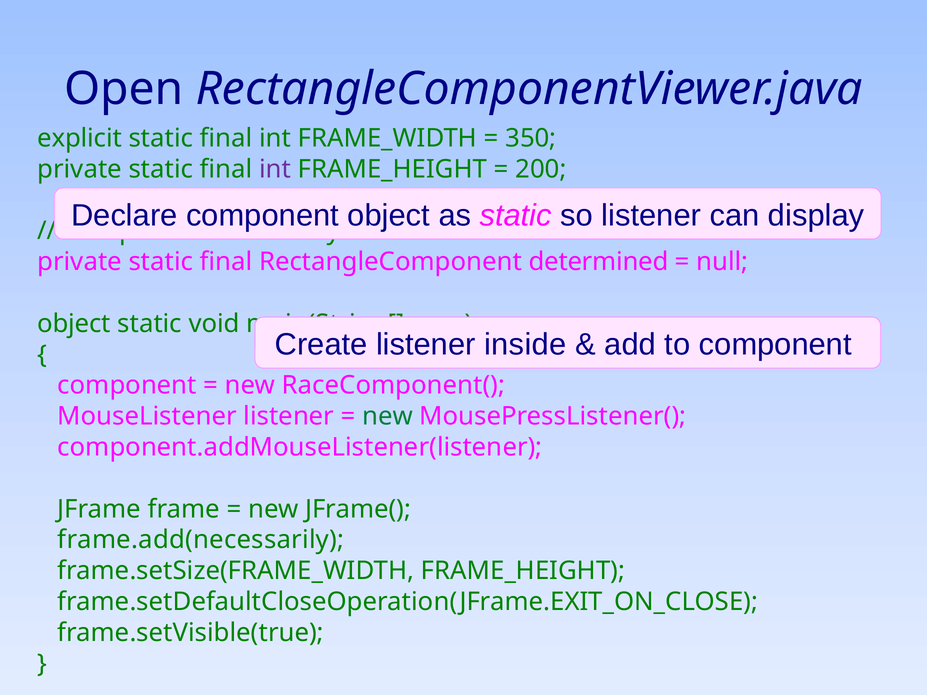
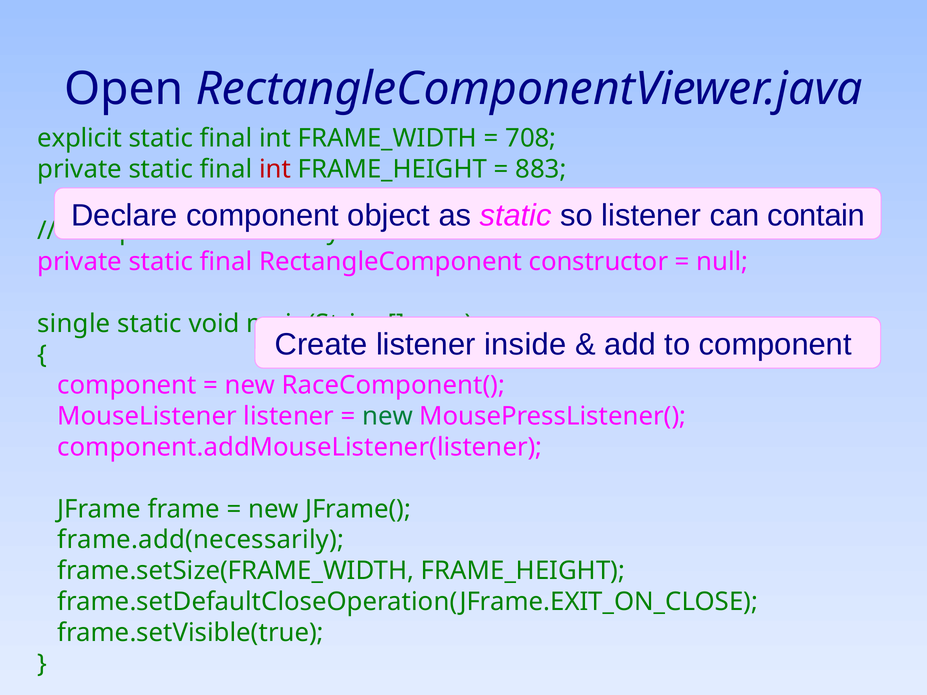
350: 350 -> 708
int at (275, 169) colour: purple -> red
200: 200 -> 883
display: display -> contain
determined: determined -> constructor
object at (74, 324): object -> single
